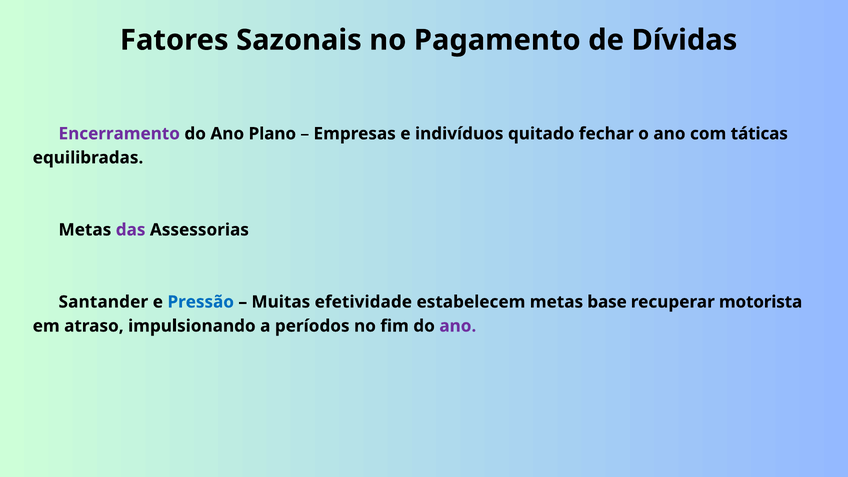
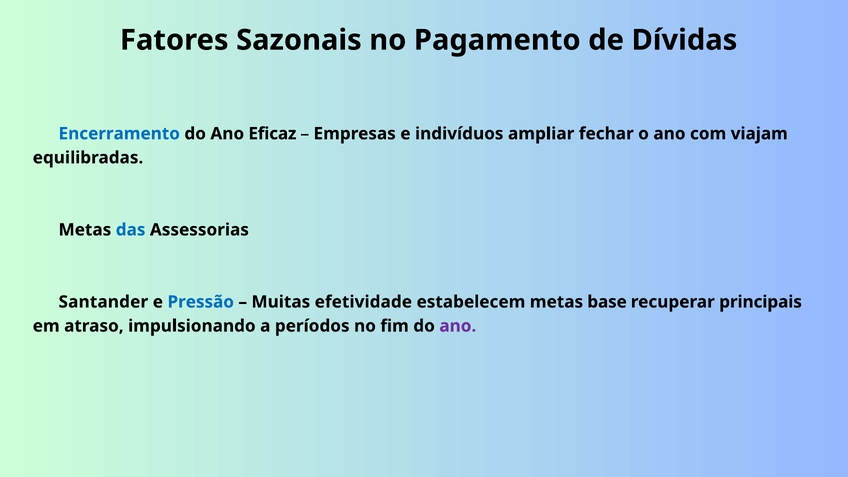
Encerramento colour: purple -> blue
Plano: Plano -> Eficaz
quitado: quitado -> ampliar
táticas: táticas -> viajam
das colour: purple -> blue
motorista: motorista -> principais
